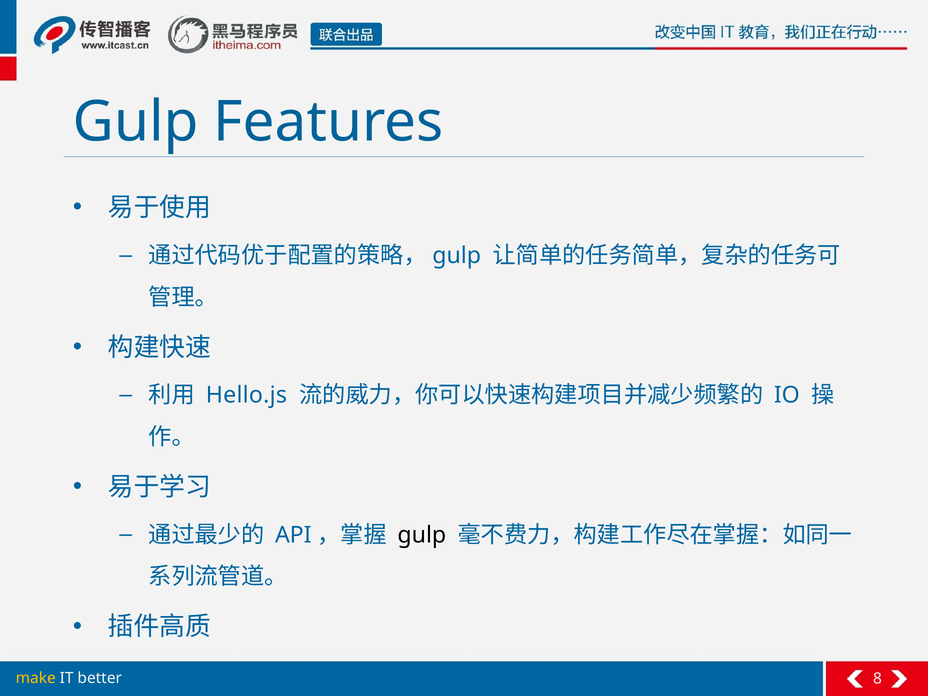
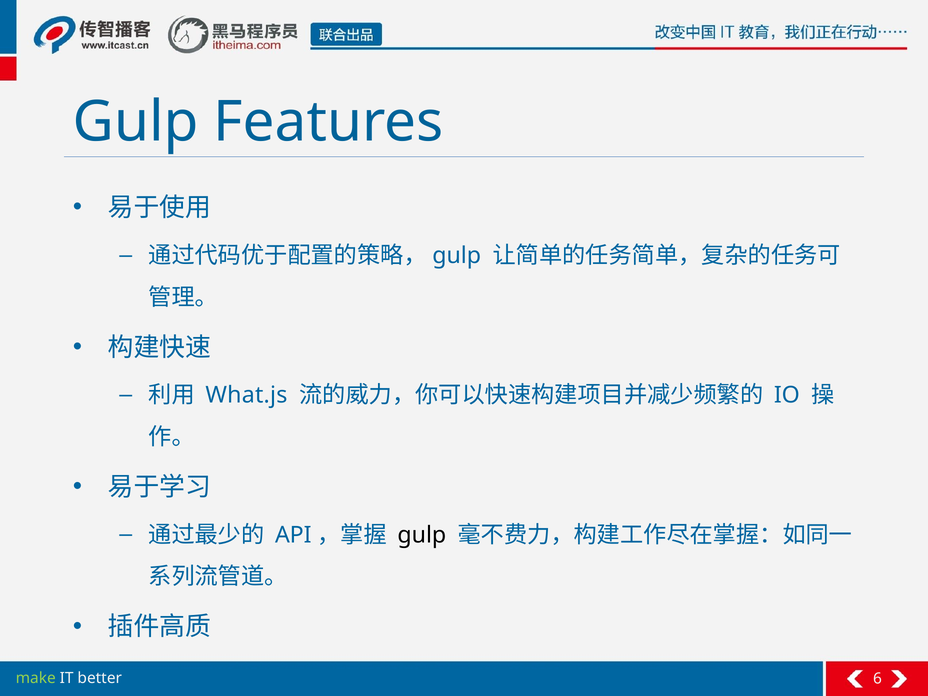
Hello.js: Hello.js -> What.js
make colour: yellow -> light green
8: 8 -> 6
